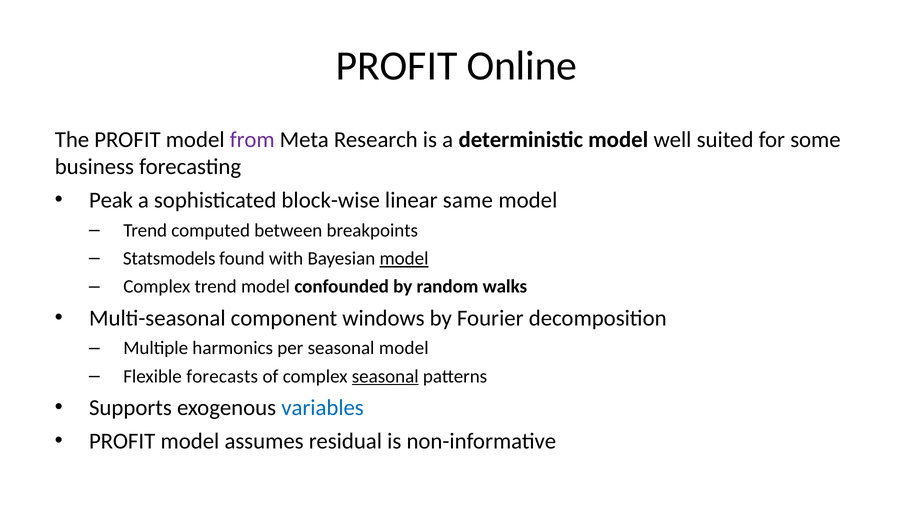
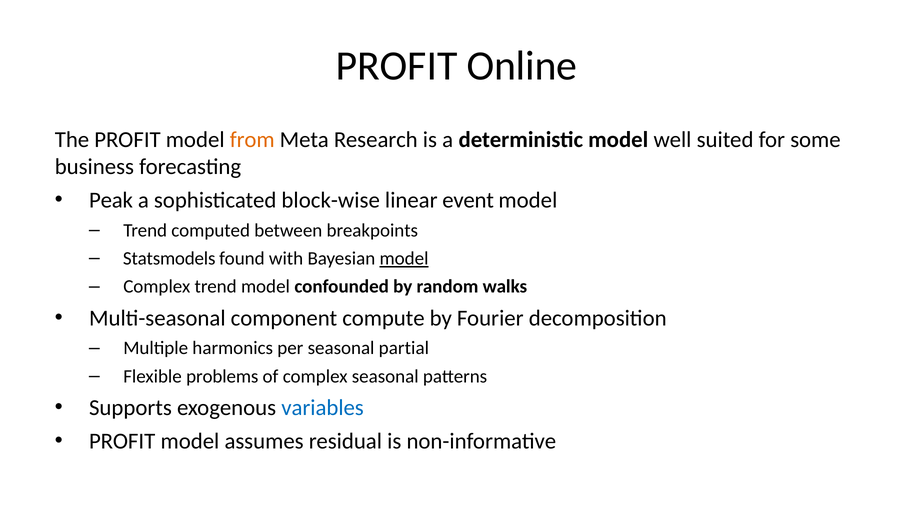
from colour: purple -> orange
same: same -> event
windows: windows -> compute
seasonal model: model -> partial
forecasts: forecasts -> problems
seasonal at (385, 377) underline: present -> none
